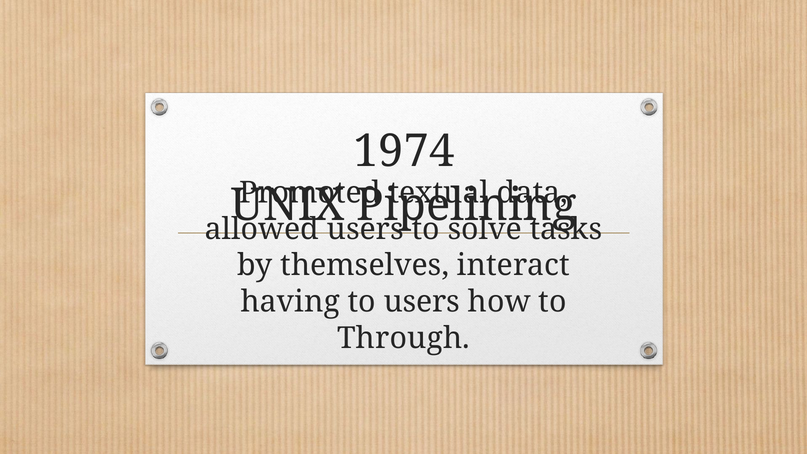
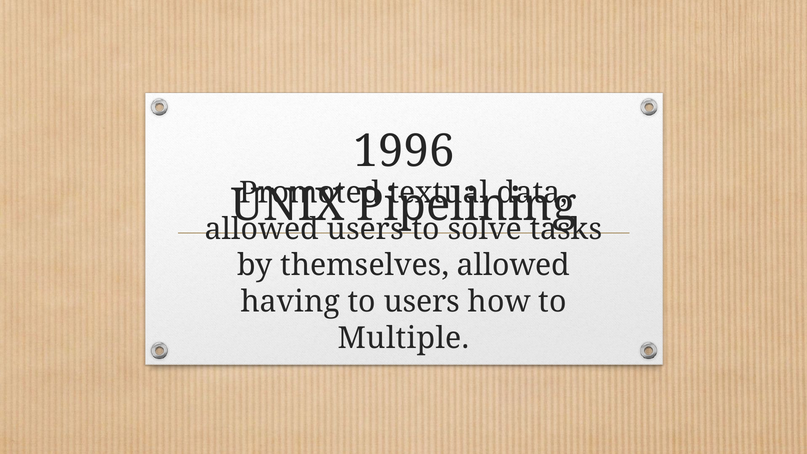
1974: 1974 -> 1996
themselves interact: interact -> allowed
Through: Through -> Multiple
